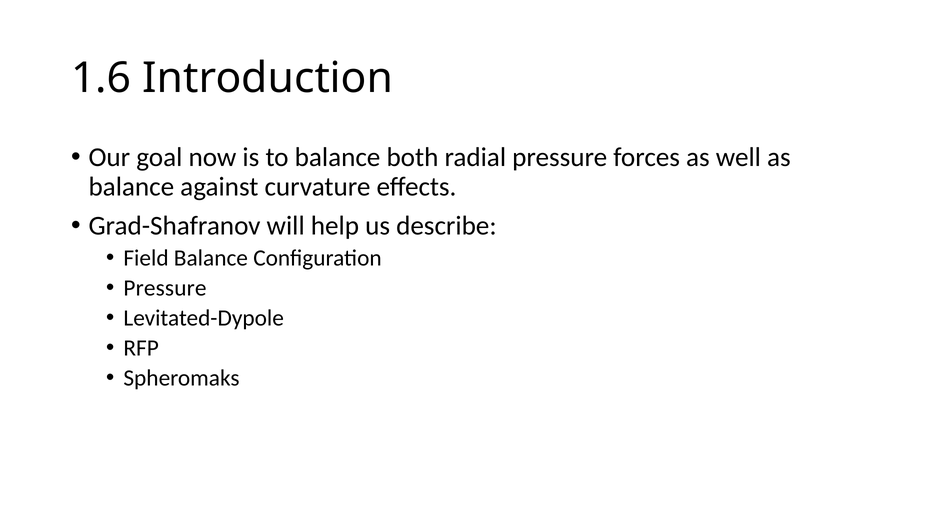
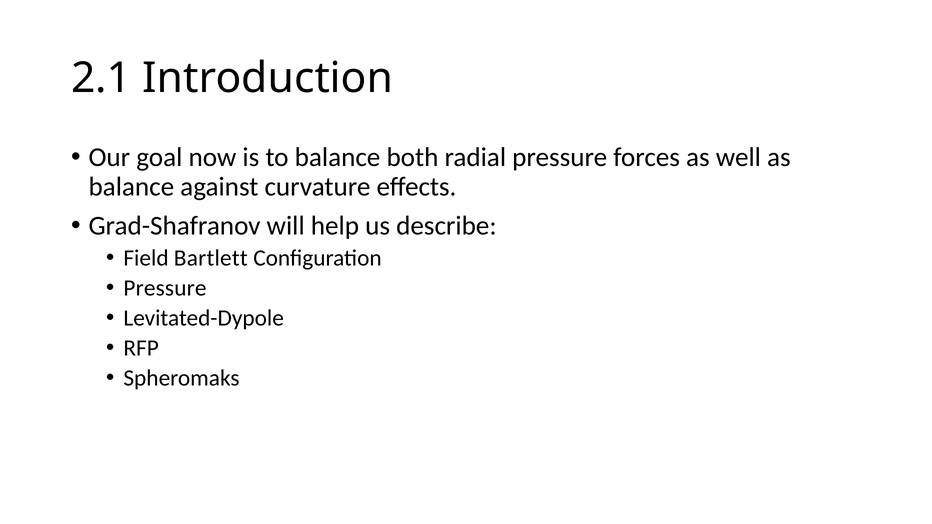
1.6: 1.6 -> 2.1
Field Balance: Balance -> Bartlett
